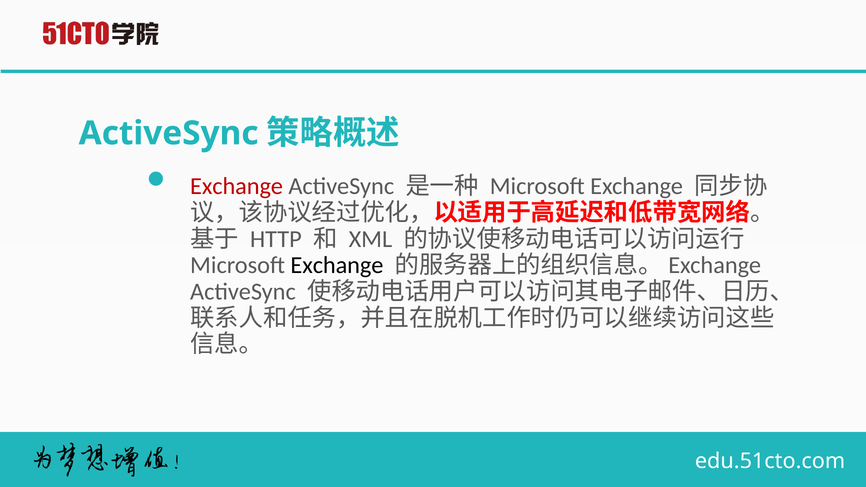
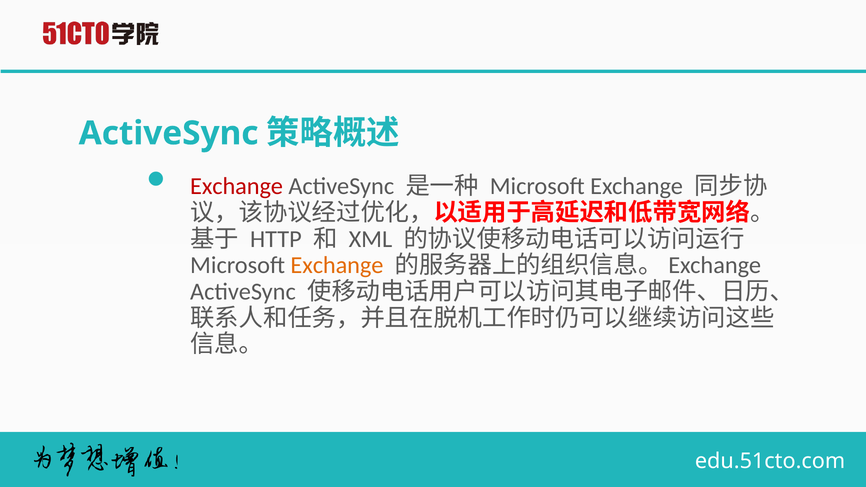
Exchange at (337, 265) colour: black -> orange
